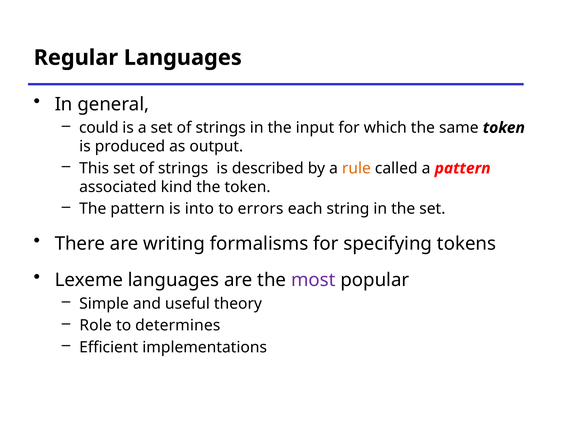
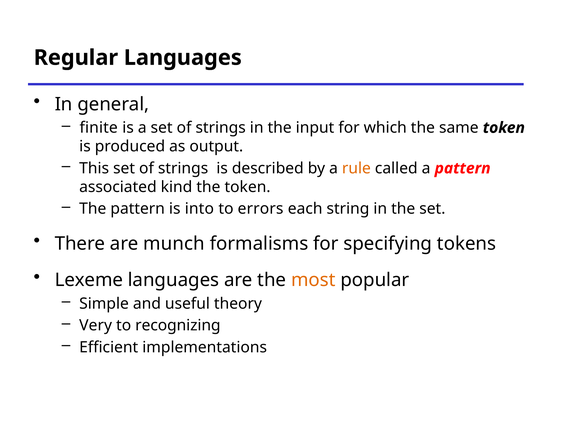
could: could -> finite
writing: writing -> munch
most colour: purple -> orange
Role: Role -> Very
determines: determines -> recognizing
